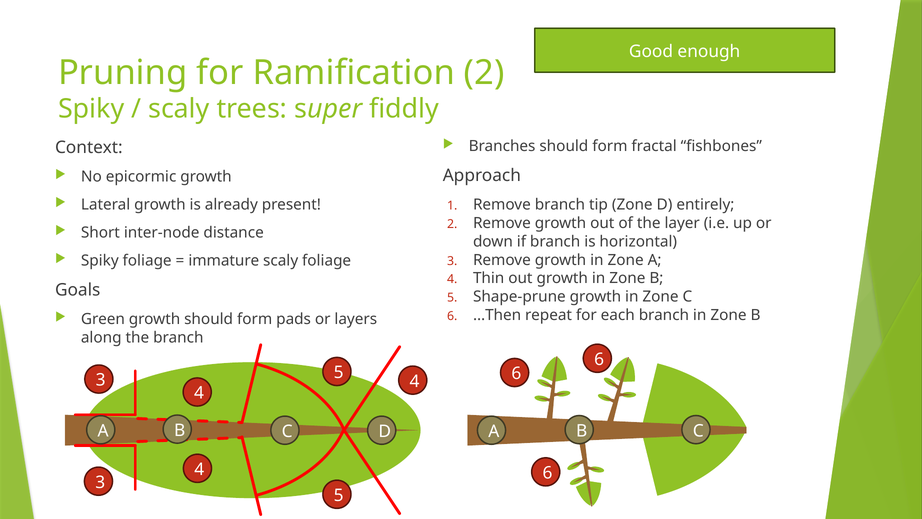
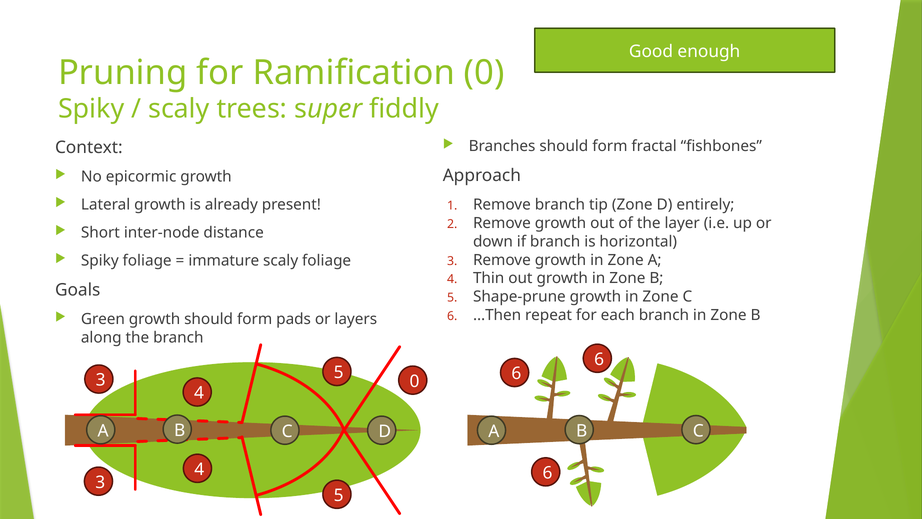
Ramification 2: 2 -> 0
3 4: 4 -> 0
